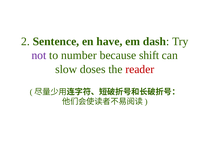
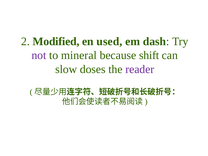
Sentence: Sentence -> Modified
have: have -> used
number: number -> mineral
reader colour: red -> purple
